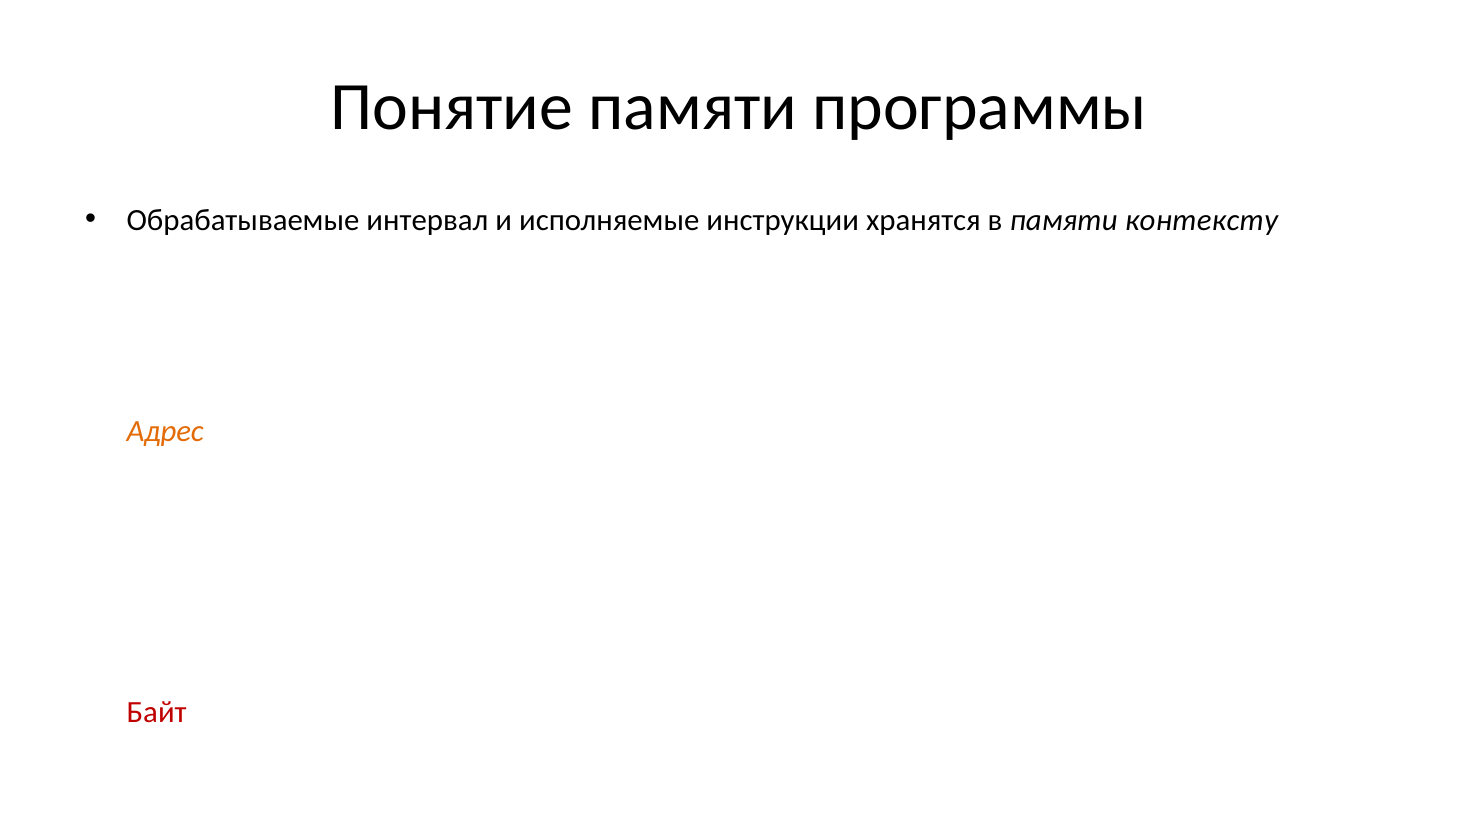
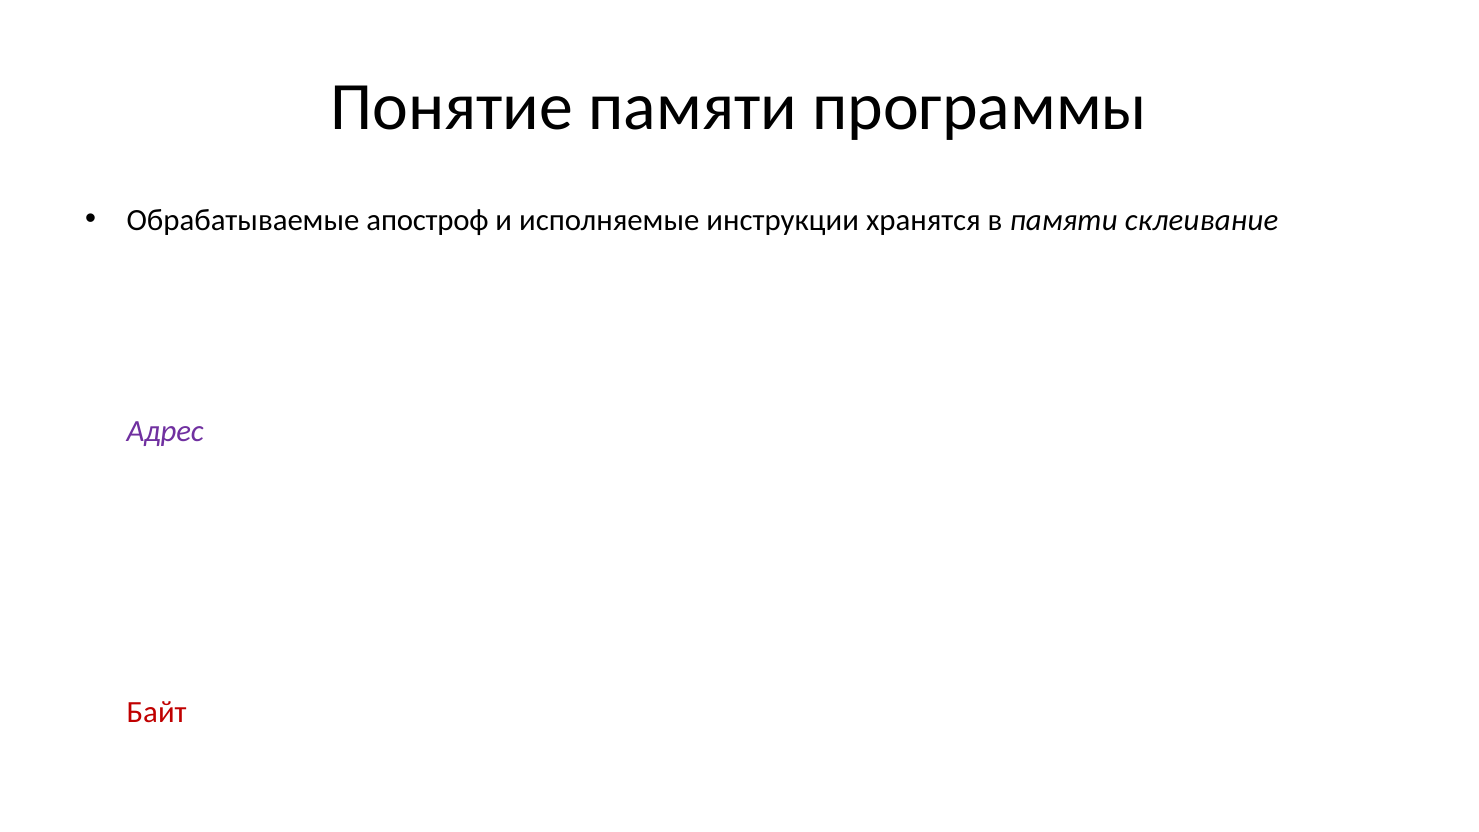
интервал: интервал -> апостроф
контексту: контексту -> склеивание
Адрес colour: orange -> purple
